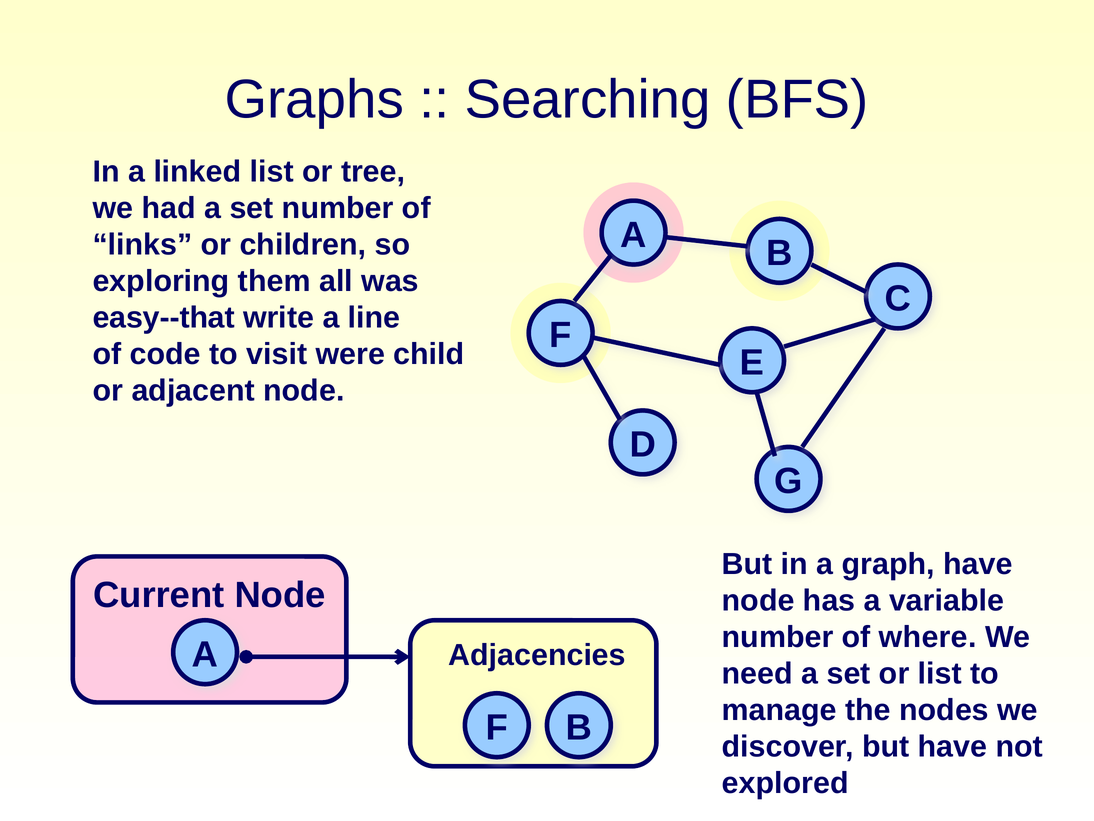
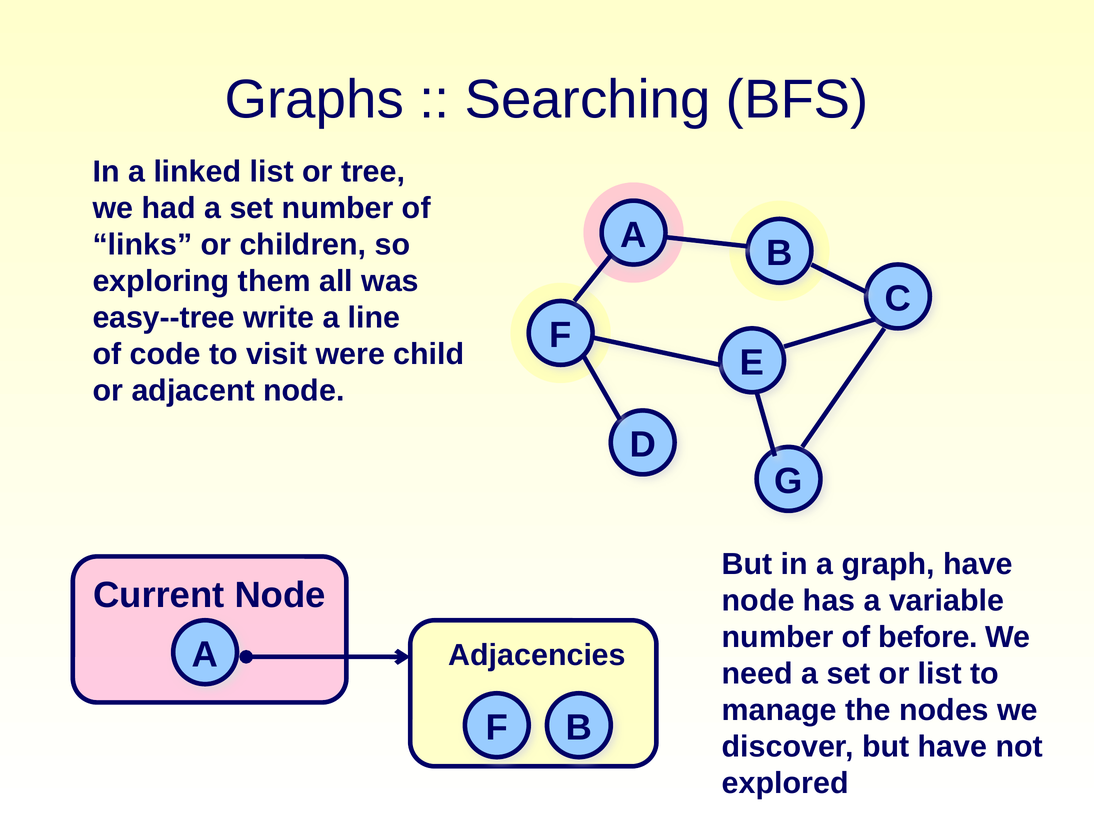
easy--that: easy--that -> easy--tree
where: where -> before
